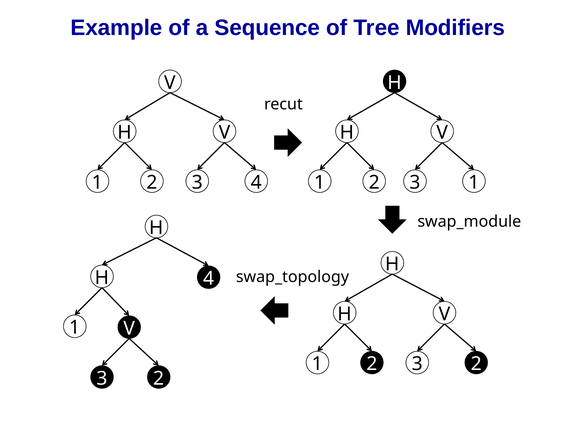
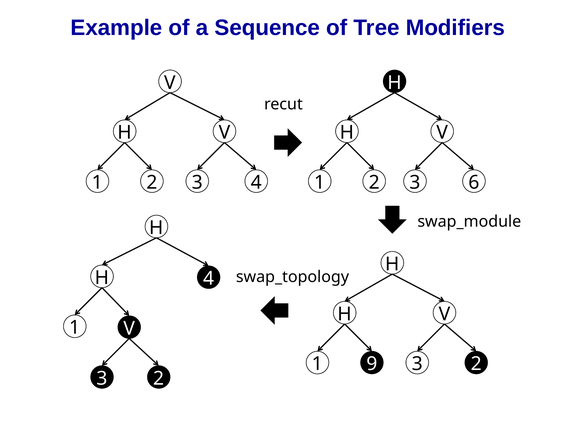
3 1: 1 -> 6
2 at (372, 364): 2 -> 9
